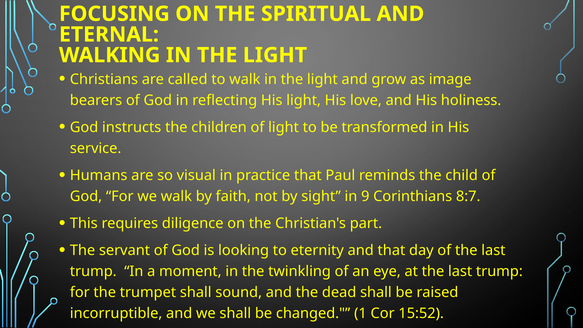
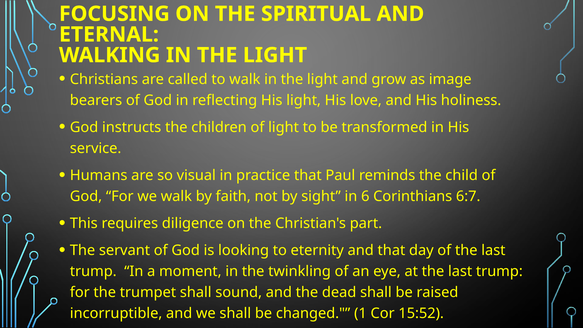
9: 9 -> 6
8:7: 8:7 -> 6:7
